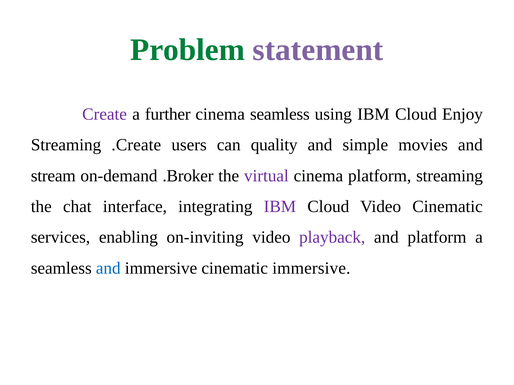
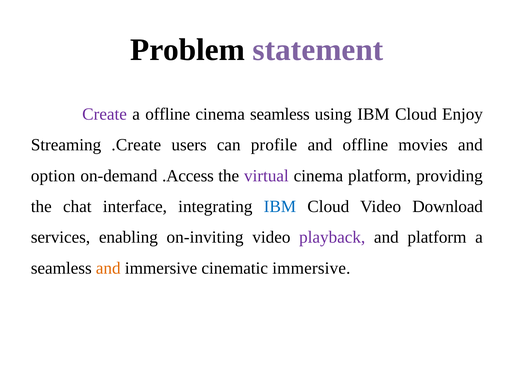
Problem colour: green -> black
a further: further -> offline
quality: quality -> profile
and simple: simple -> offline
stream: stream -> option
.Broker: .Broker -> .Access
platform streaming: streaming -> providing
IBM at (280, 207) colour: purple -> blue
Video Cinematic: Cinematic -> Download
and at (108, 268) colour: blue -> orange
